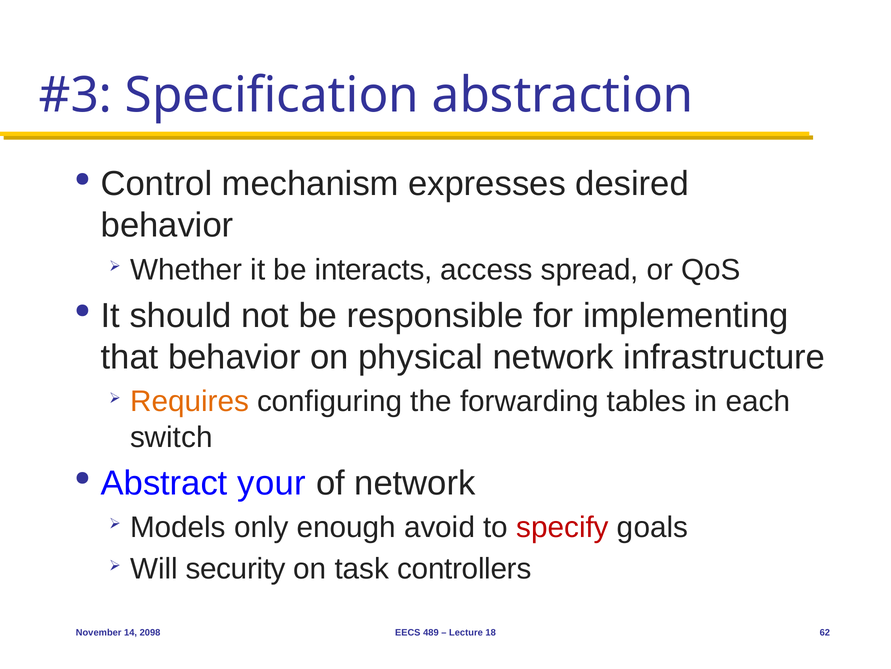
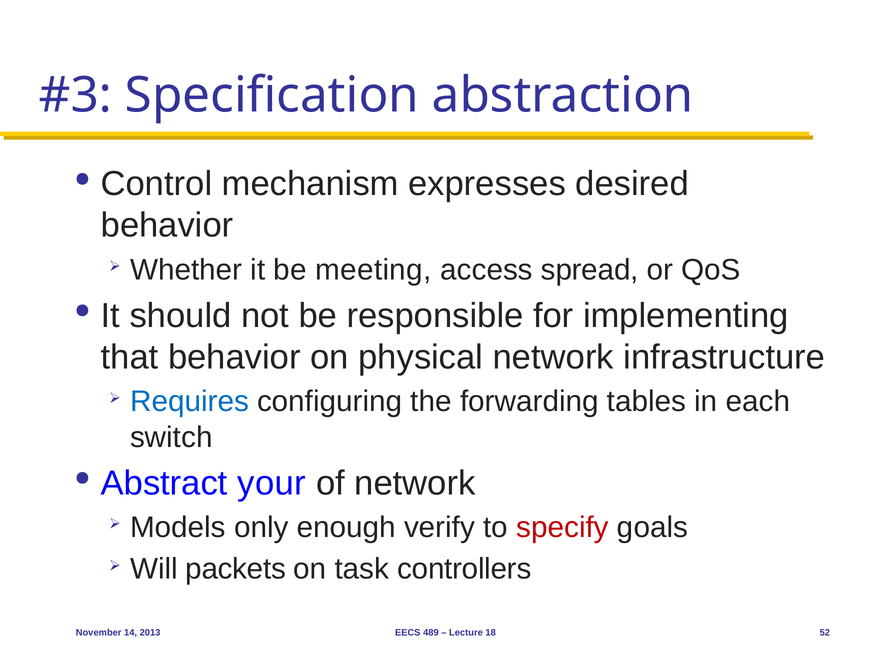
interacts: interacts -> meeting
Requires colour: orange -> blue
avoid: avoid -> verify
security: security -> packets
2098: 2098 -> 2013
62: 62 -> 52
